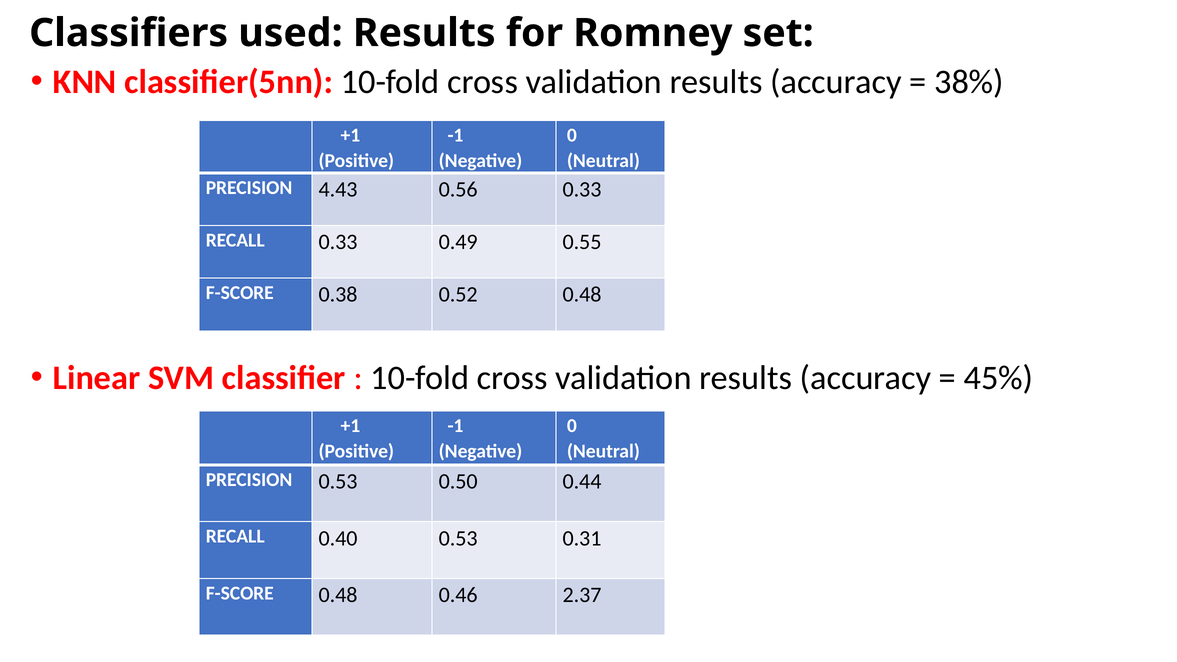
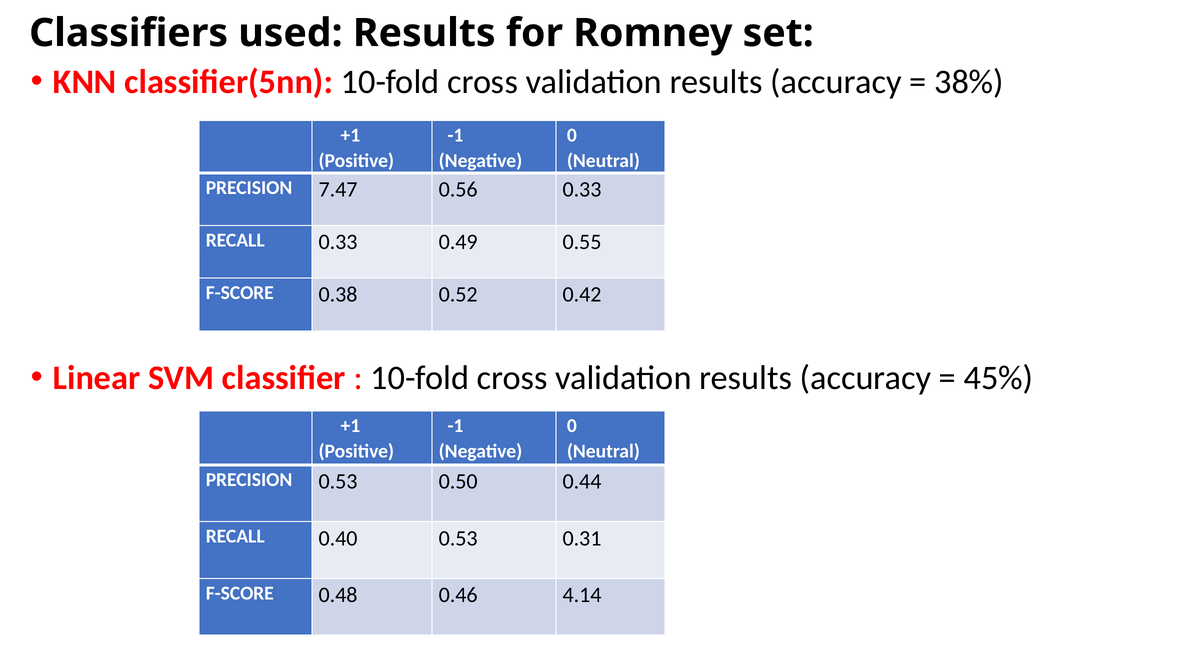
4.43: 4.43 -> 7.47
0.52 0.48: 0.48 -> 0.42
2.37: 2.37 -> 4.14
